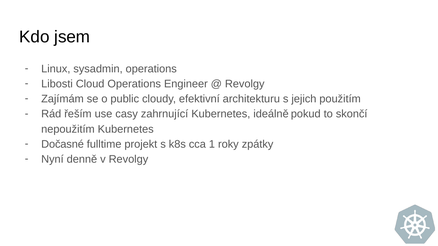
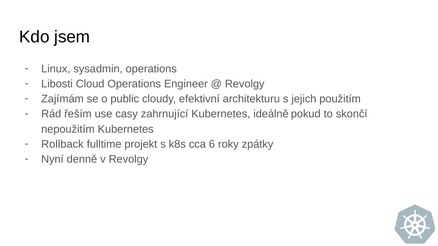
Dočasné: Dočasné -> Rollback
1: 1 -> 6
